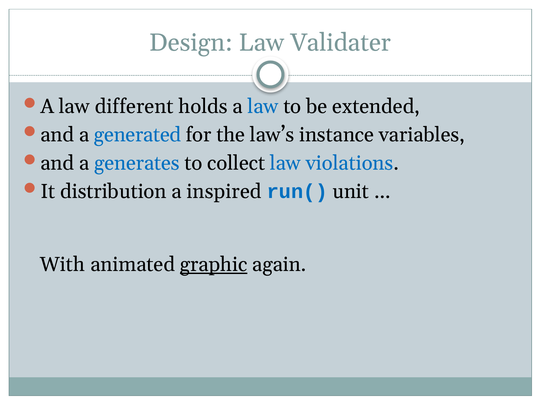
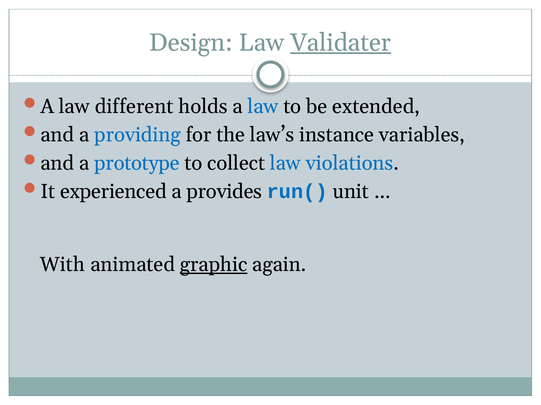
Validater underline: none -> present
generated: generated -> providing
generates: generates -> prototype
distribution: distribution -> experienced
inspired: inspired -> provides
